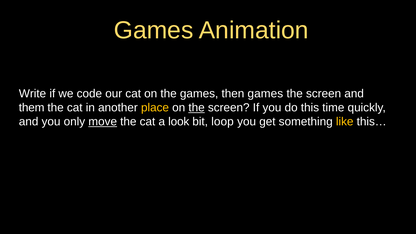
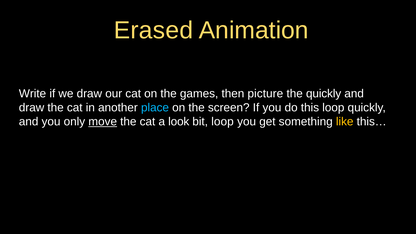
Games at (154, 30): Games -> Erased
we code: code -> draw
then games: games -> picture
screen at (324, 94): screen -> quickly
them at (32, 108): them -> draw
place colour: yellow -> light blue
the at (197, 108) underline: present -> none
this time: time -> loop
